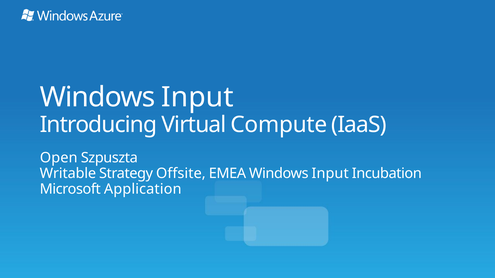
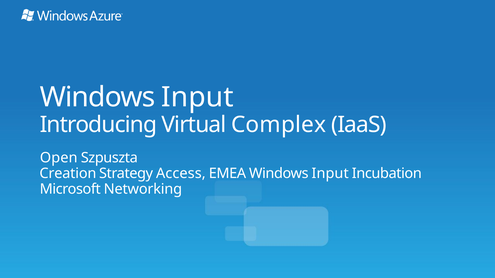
Compute: Compute -> Complex
Writable: Writable -> Creation
Offsite: Offsite -> Access
Application: Application -> Networking
